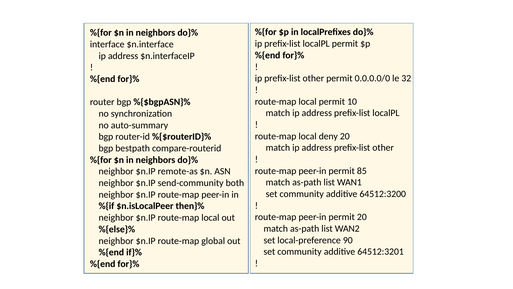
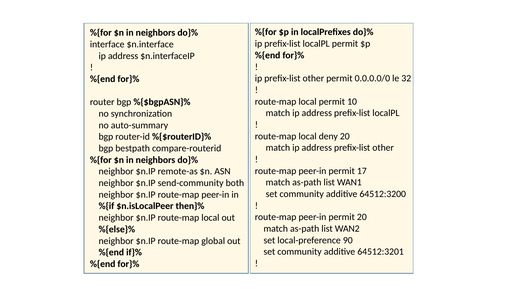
85: 85 -> 17
